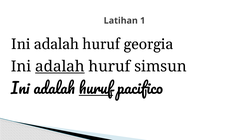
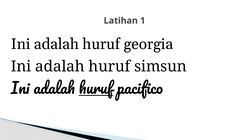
adalah at (60, 67) underline: present -> none
